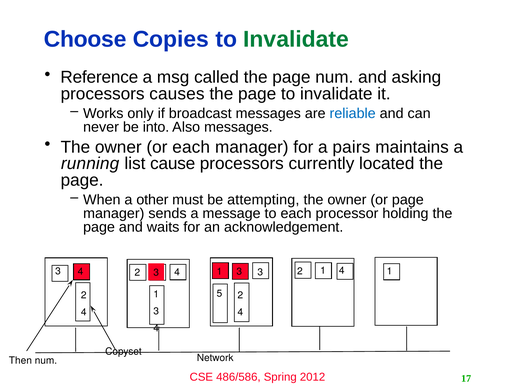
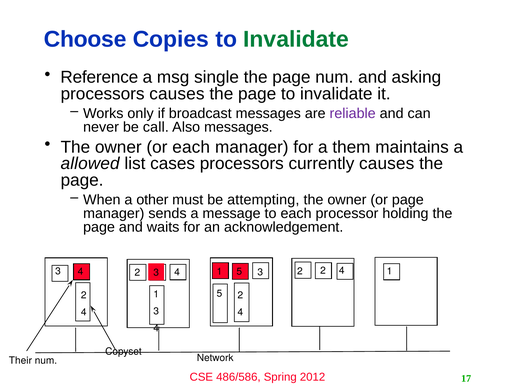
called: called -> single
reliable colour: blue -> purple
into: into -> call
pairs: pairs -> them
running: running -> allowed
cause: cause -> cases
currently located: located -> causes
2 1: 1 -> 2
3 at (239, 272): 3 -> 5
Then: Then -> Their
